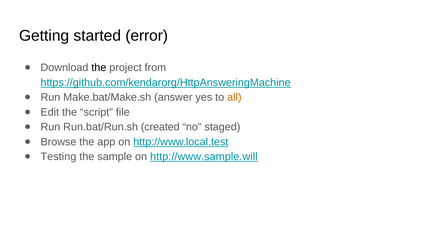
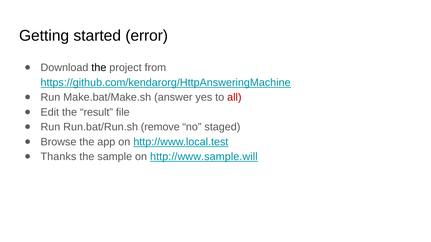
all colour: orange -> red
script: script -> result
created: created -> remove
Testing: Testing -> Thanks
